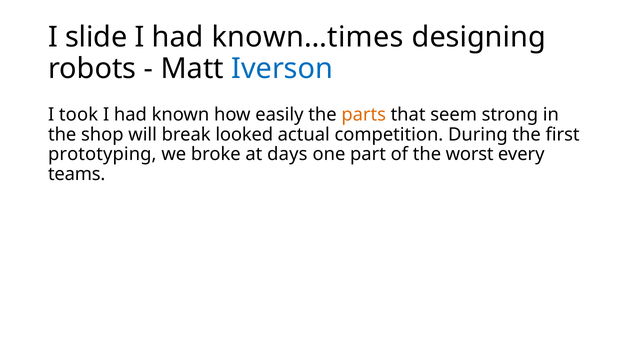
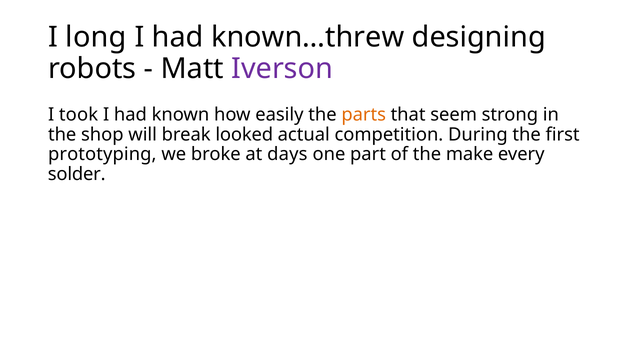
slide: slide -> long
known…times: known…times -> known…threw
Iverson colour: blue -> purple
worst: worst -> make
teams: teams -> solder
